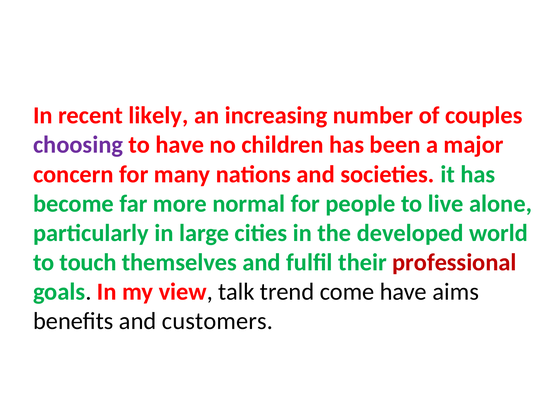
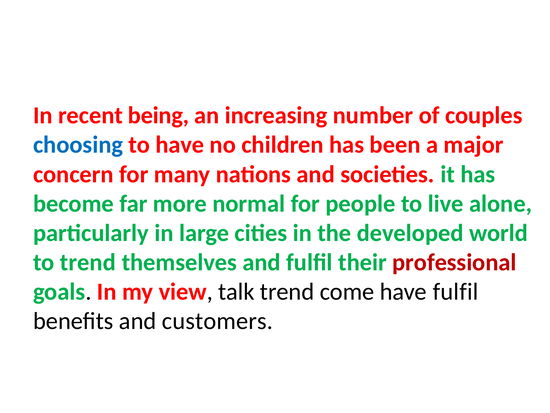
likely: likely -> being
choosing colour: purple -> blue
to touch: touch -> trend
have aims: aims -> fulfil
